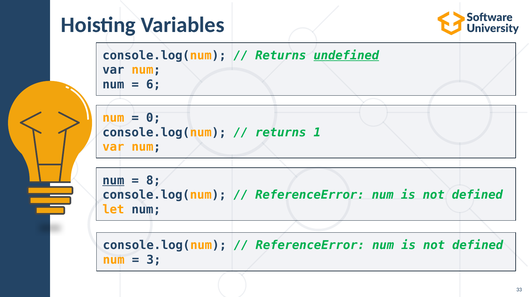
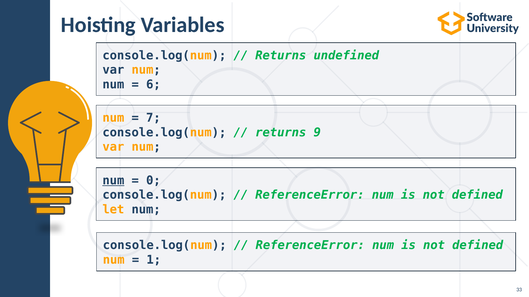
undefined underline: present -> none
0: 0 -> 7
1: 1 -> 9
8: 8 -> 0
3: 3 -> 1
